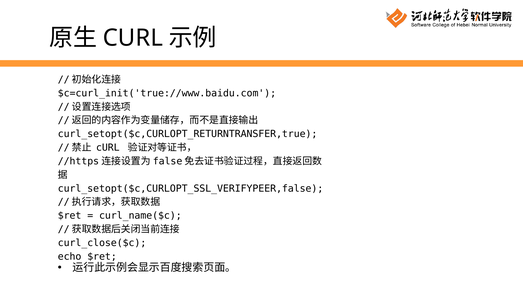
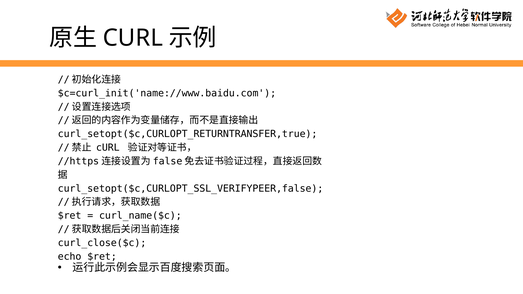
$c=curl_init('true://www.baidu.com: $c=curl_init('true://www.baidu.com -> $c=curl_init('name://www.baidu.com
